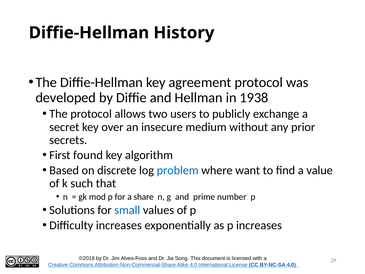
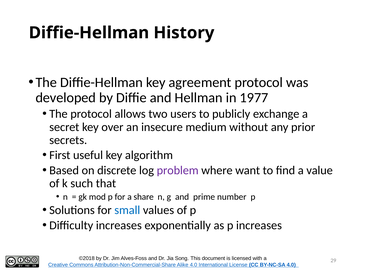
1938: 1938 -> 1977
found: found -> useful
problem colour: blue -> purple
